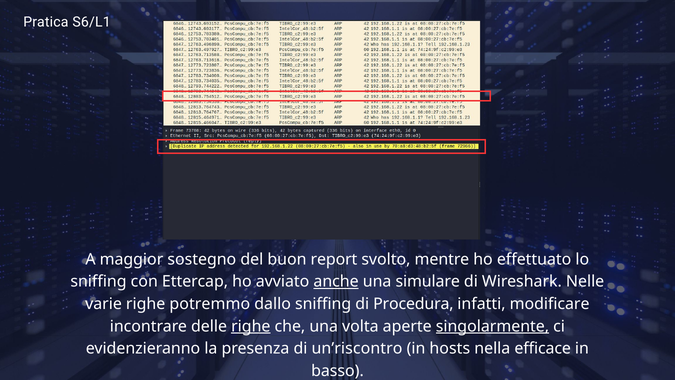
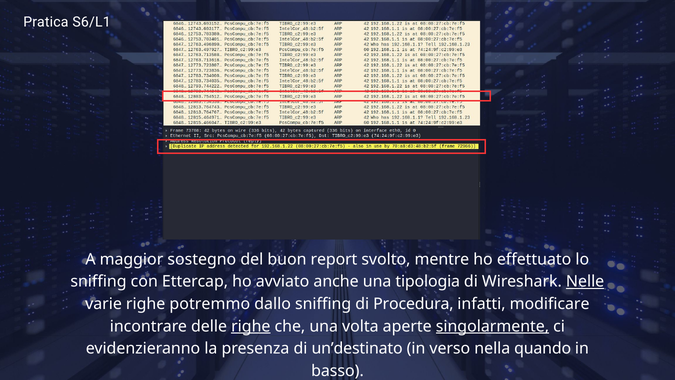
anche underline: present -> none
simulare: simulare -> tipologia
Nelle underline: none -> present
un’riscontro: un’riscontro -> un’destinato
hosts: hosts -> verso
efficace: efficace -> quando
